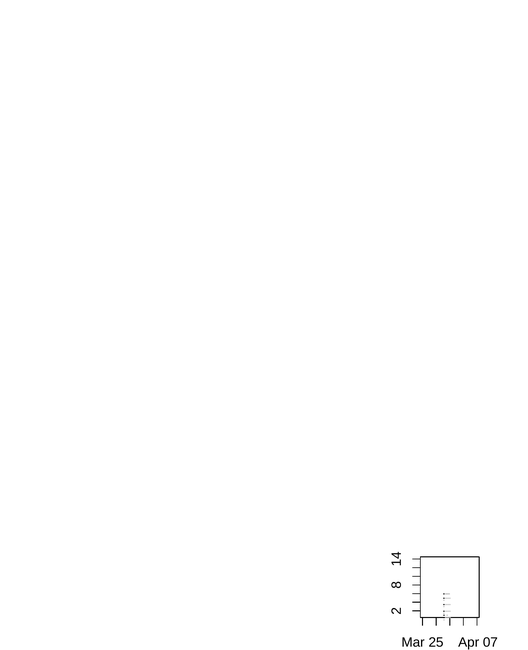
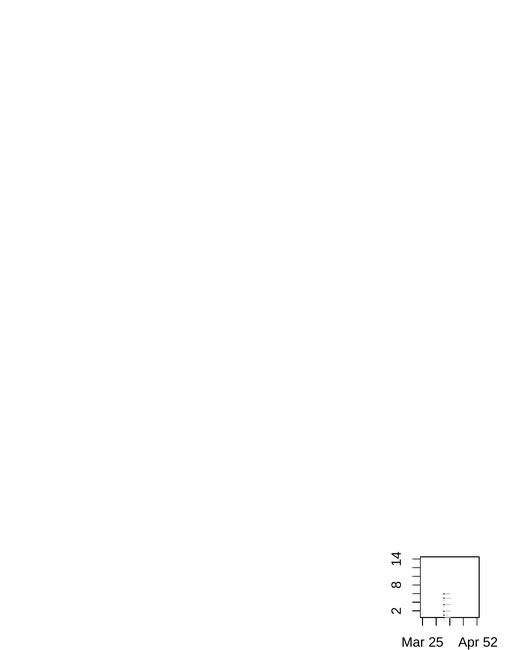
07: 07 -> 52
